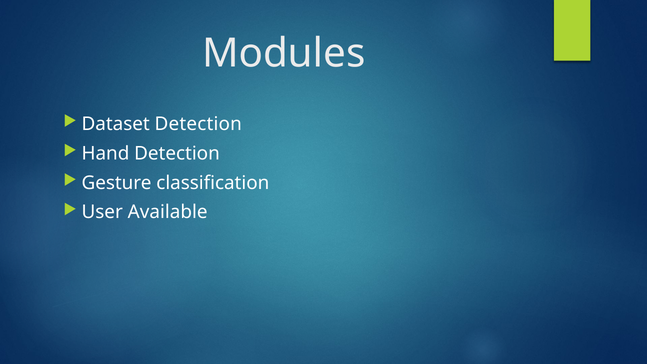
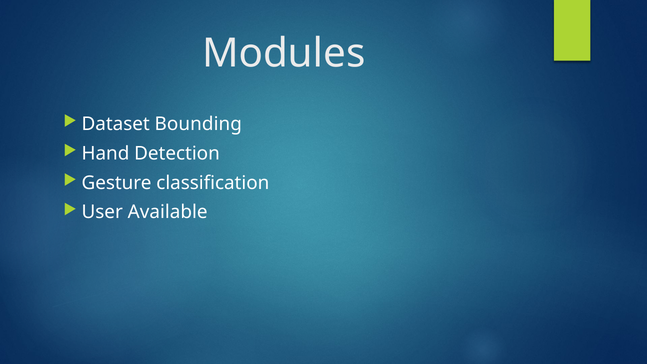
Dataset Detection: Detection -> Bounding
